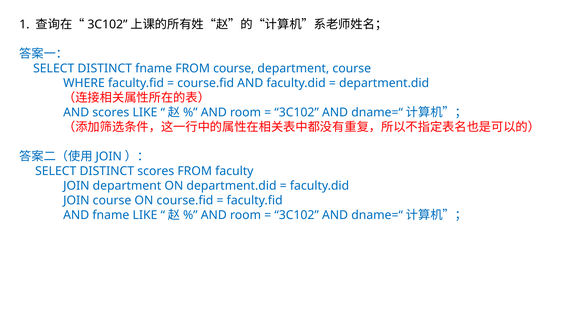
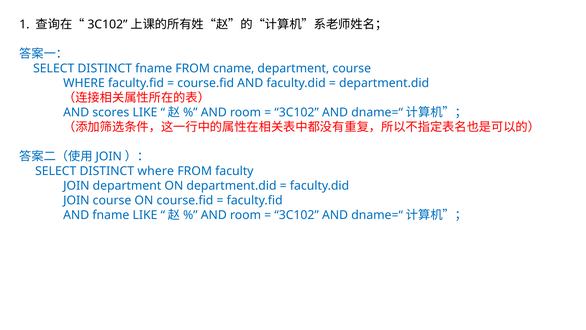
FROM course: course -> cname
DISTINCT scores: scores -> where
